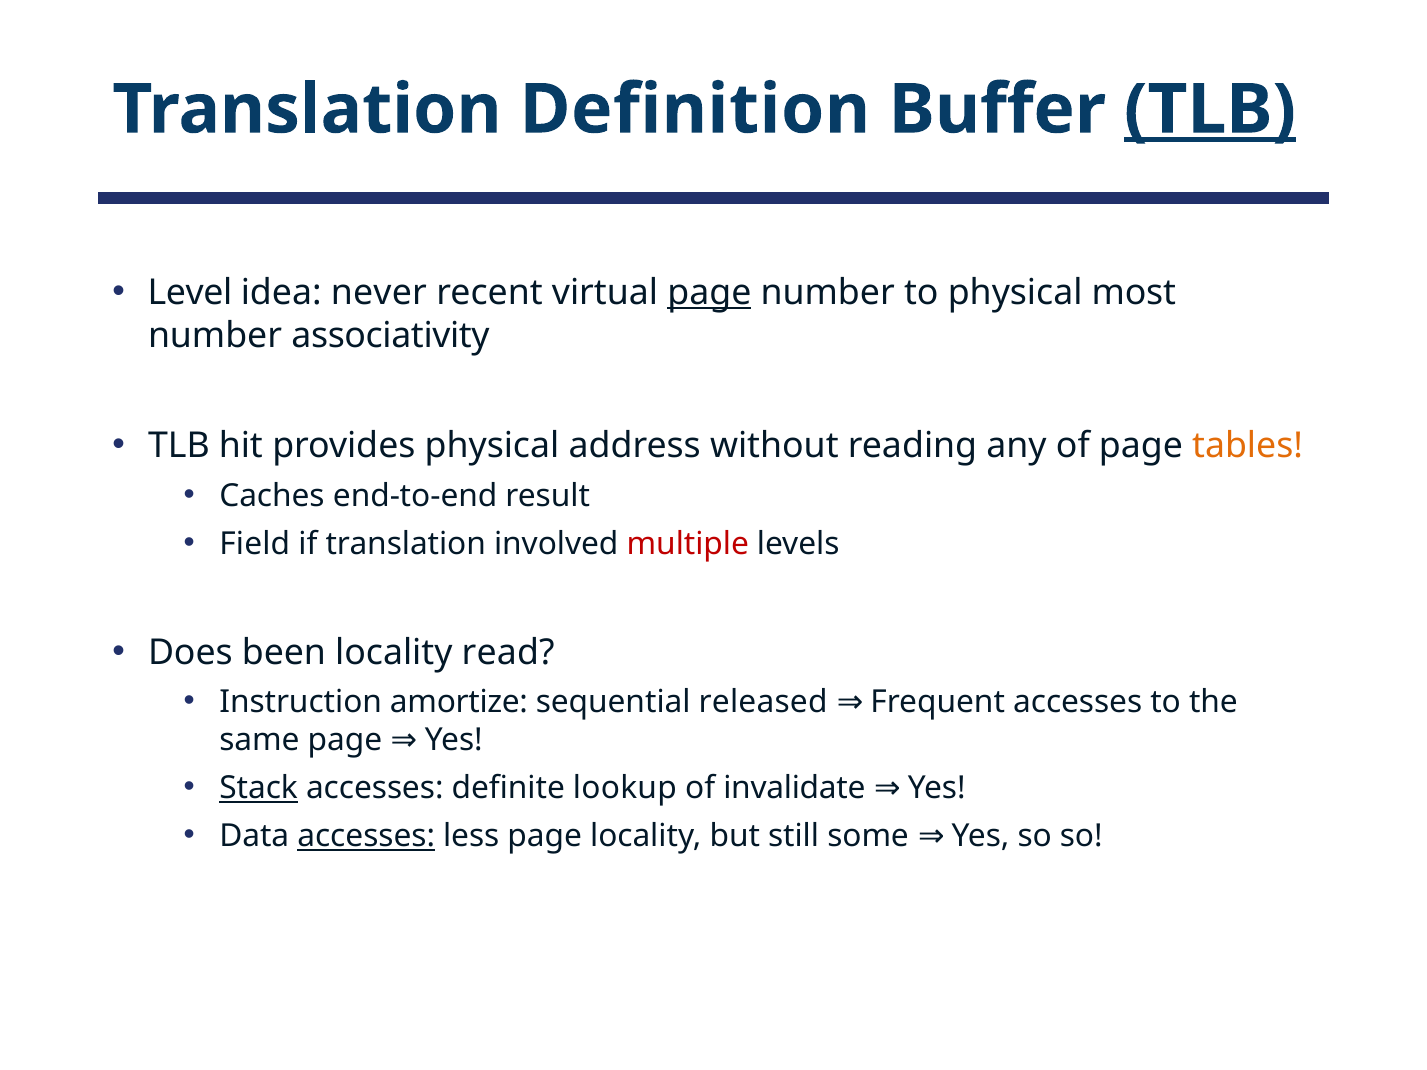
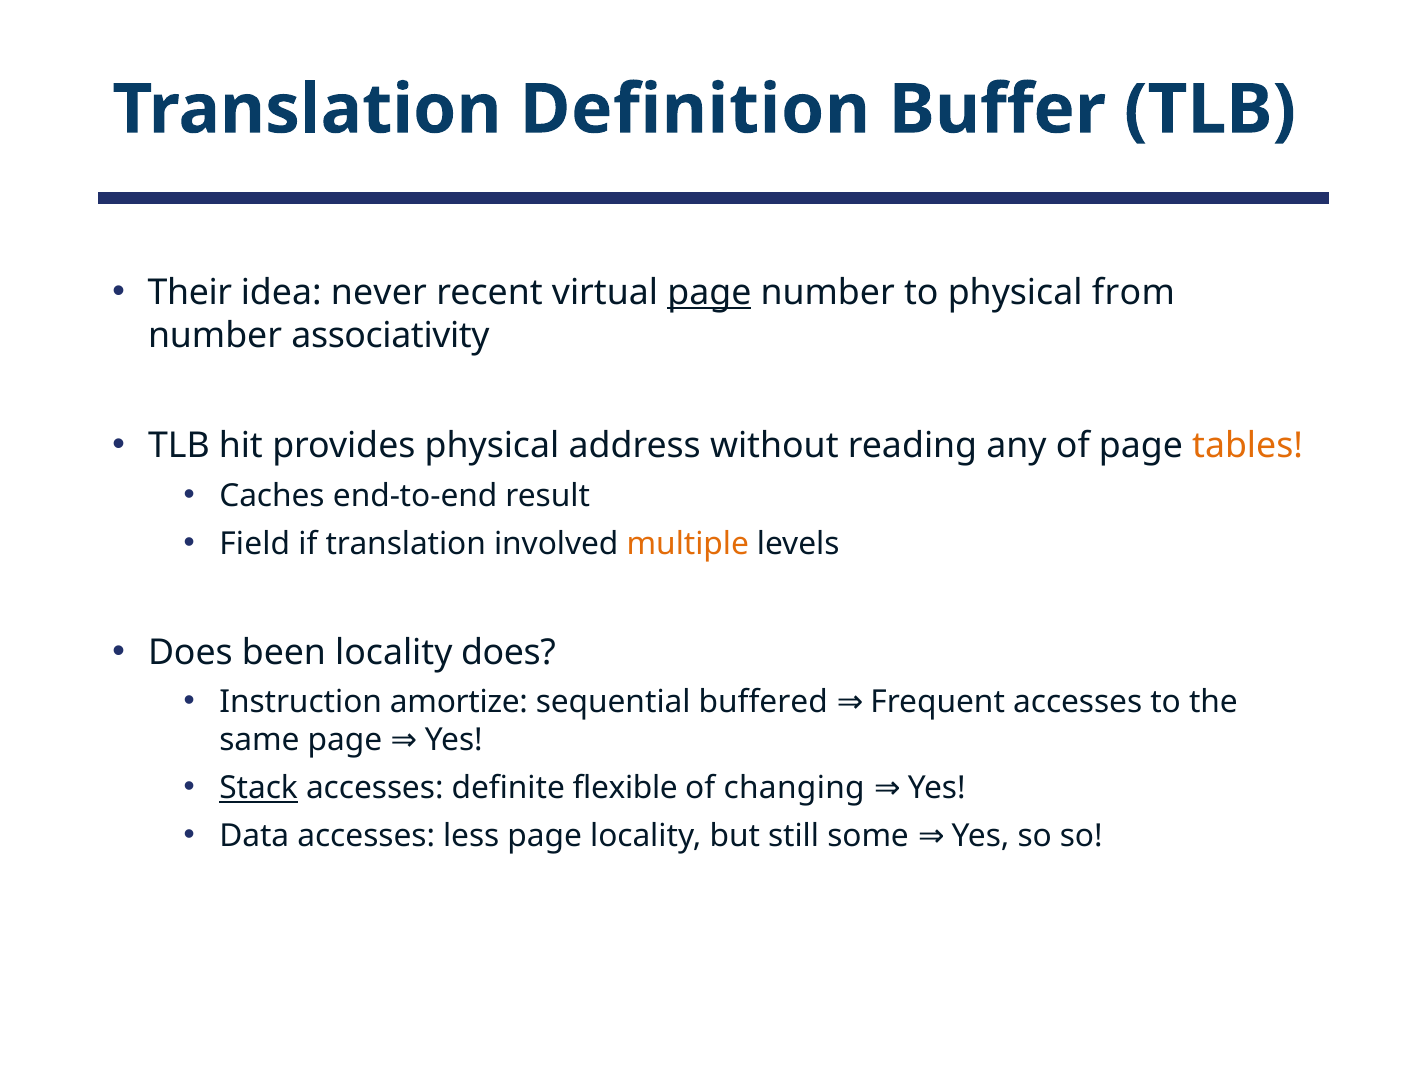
TLB at (1210, 110) underline: present -> none
Level: Level -> Their
most: most -> from
multiple colour: red -> orange
locality read: read -> does
released: released -> buffered
lookup: lookup -> flexible
invalidate: invalidate -> changing
accesses at (366, 836) underline: present -> none
